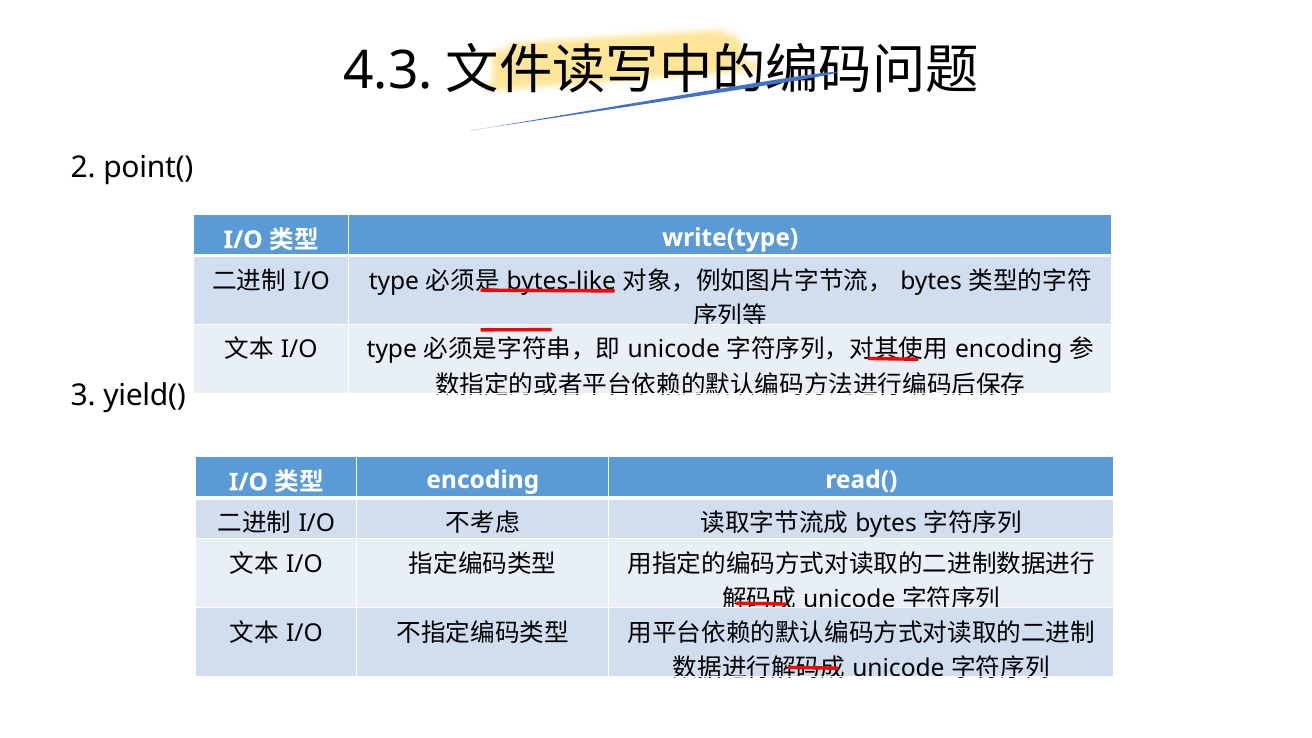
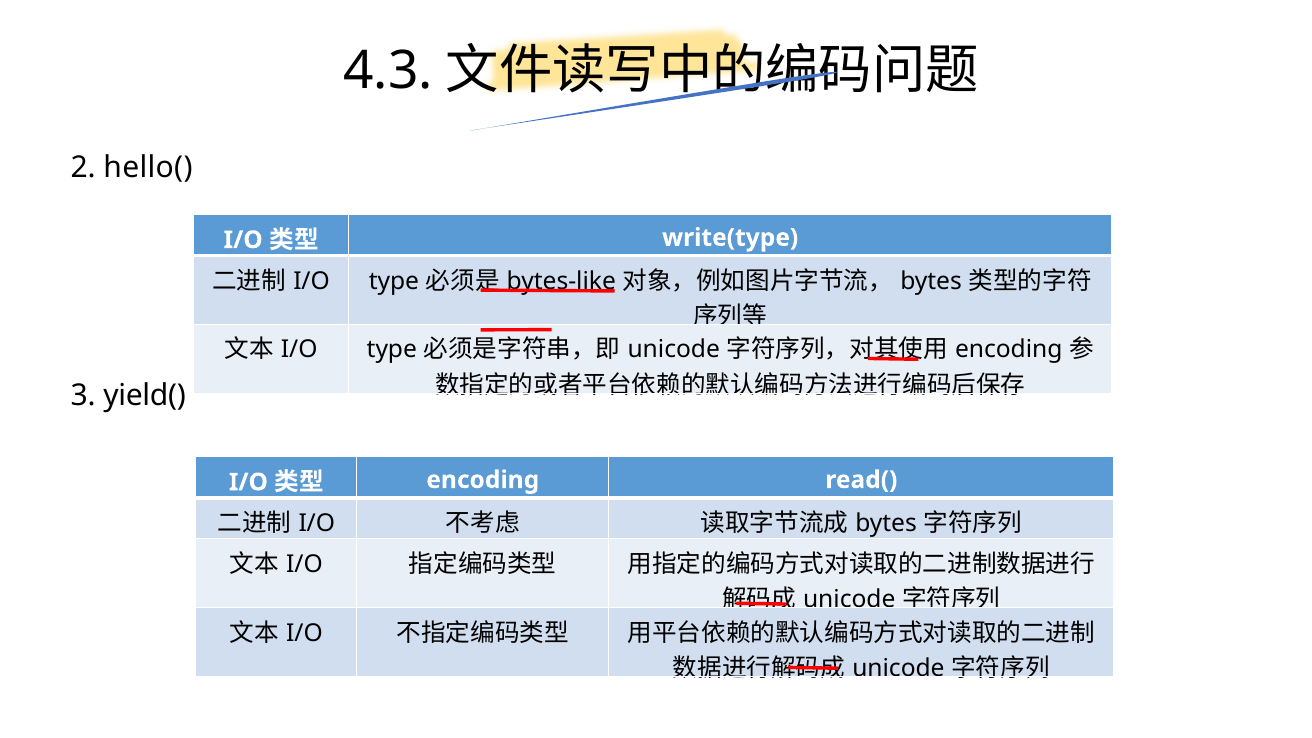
point(: point( -> hello(
